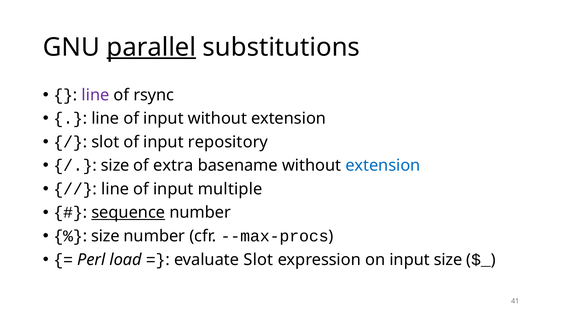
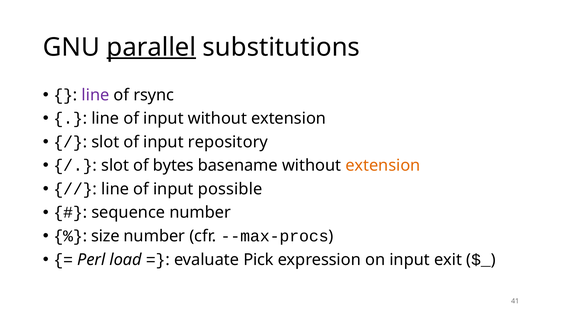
size at (115, 166): size -> slot
extra: extra -> bytes
extension at (383, 166) colour: blue -> orange
multiple: multiple -> possible
sequence underline: present -> none
evaluate Slot: Slot -> Pick
input size: size -> exit
